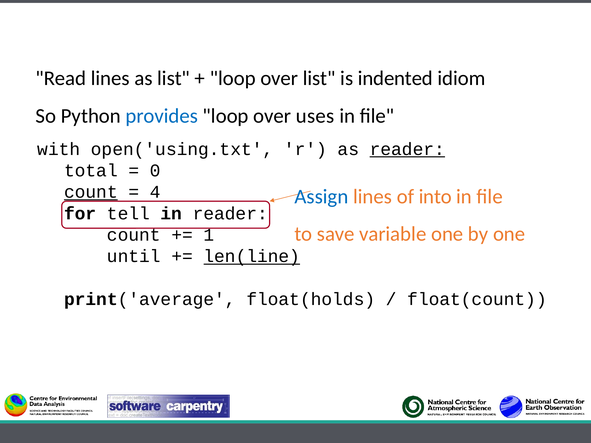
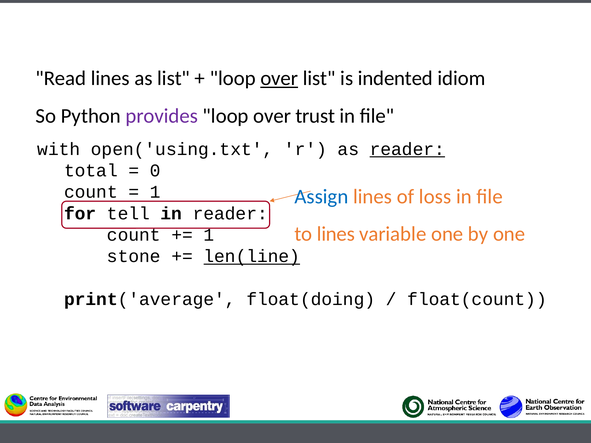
over at (279, 78) underline: none -> present
provides colour: blue -> purple
uses: uses -> trust
count at (91, 192) underline: present -> none
4 at (155, 192): 4 -> 1
into: into -> loss
to save: save -> lines
until: until -> stone
float(holds: float(holds -> float(doing
